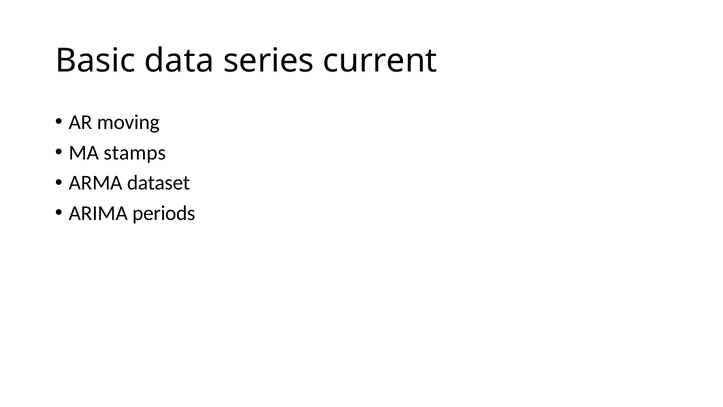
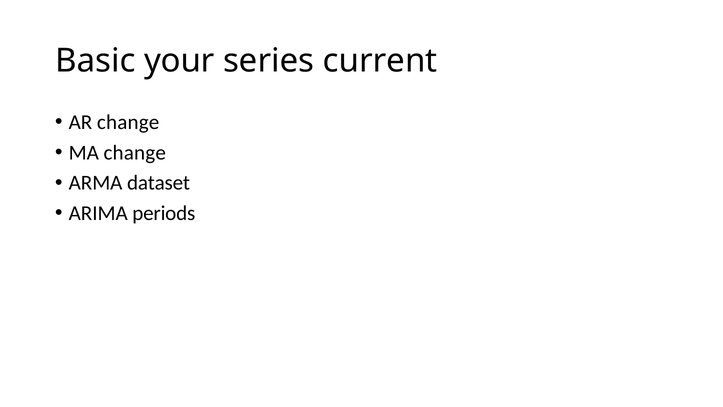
data: data -> your
AR moving: moving -> change
MA stamps: stamps -> change
